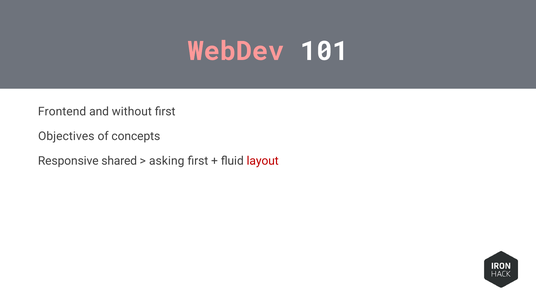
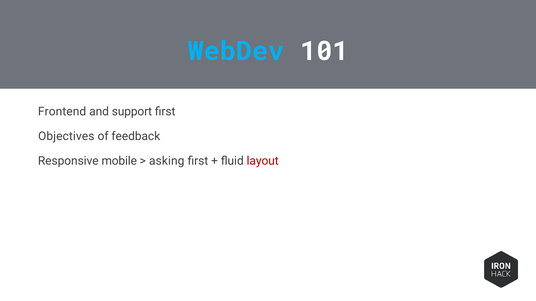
WebDev colour: pink -> light blue
without: without -> support
concepts: concepts -> feedback
shared: shared -> mobile
